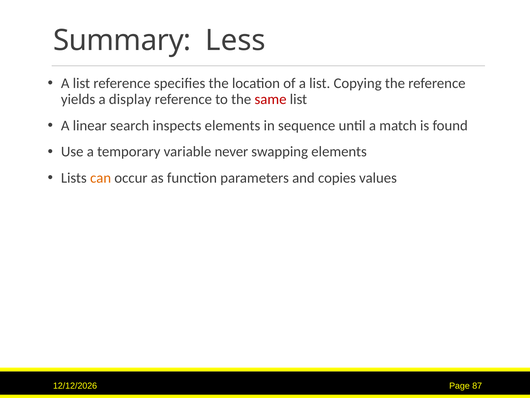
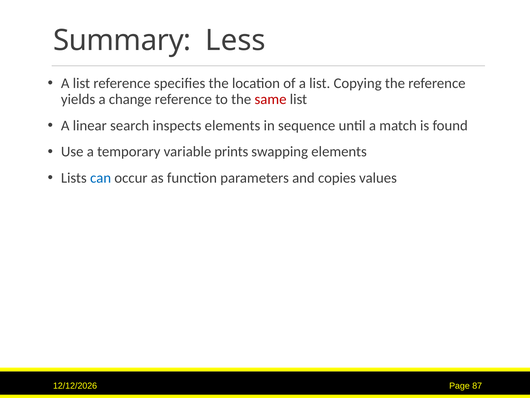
display: display -> change
never: never -> prints
can colour: orange -> blue
